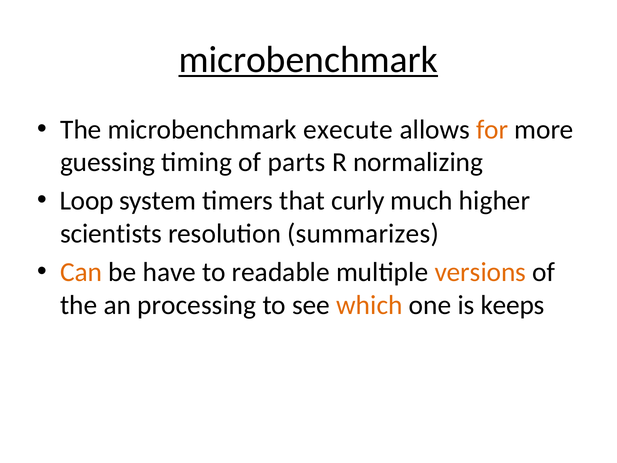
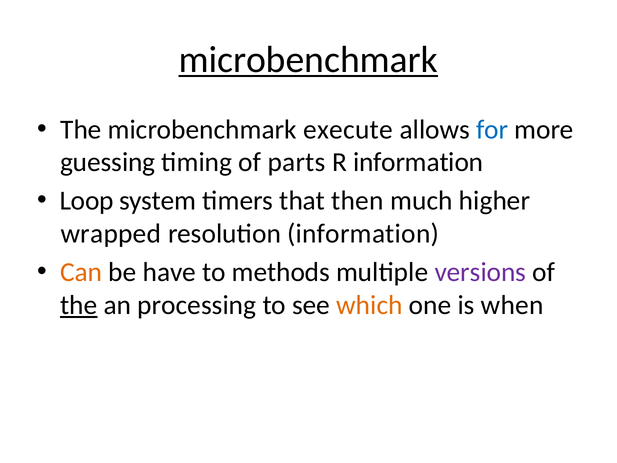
for colour: orange -> blue
R normalizing: normalizing -> information
curly: curly -> then
scientists: scientists -> wrapped
resolution summarizes: summarizes -> information
readable: readable -> methods
versions colour: orange -> purple
the at (79, 305) underline: none -> present
keeps: keeps -> when
